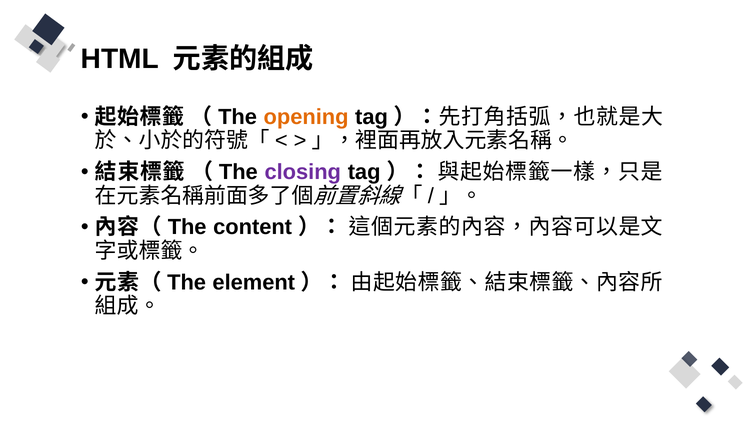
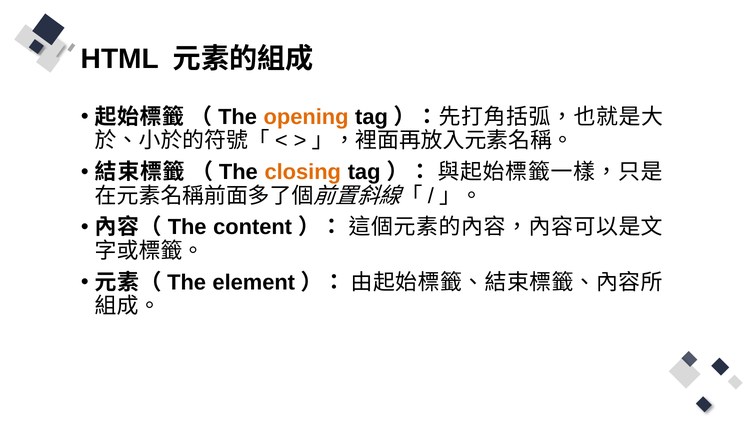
closing colour: purple -> orange
